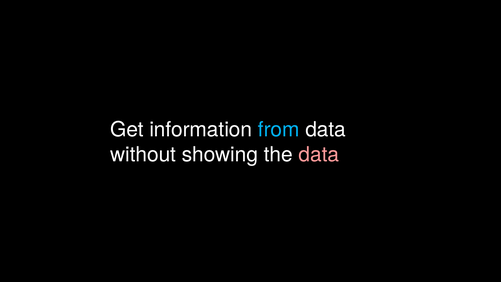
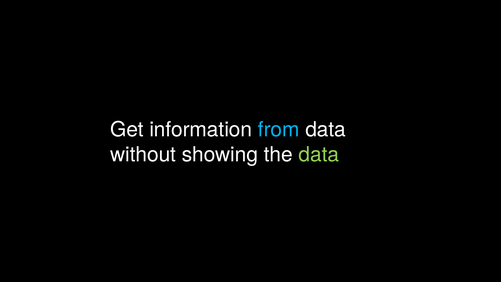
data at (319, 155) colour: pink -> light green
